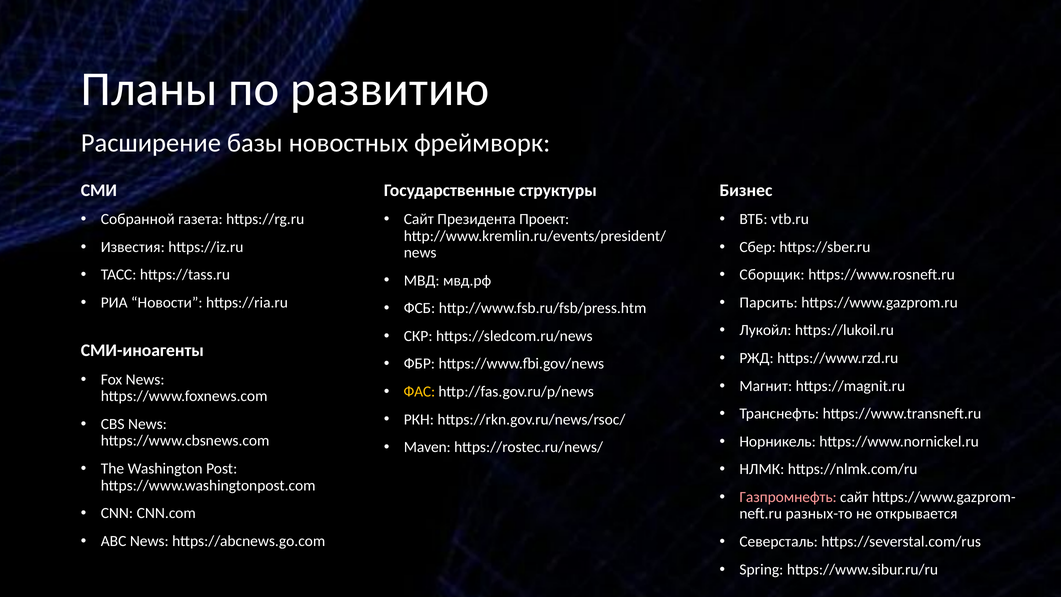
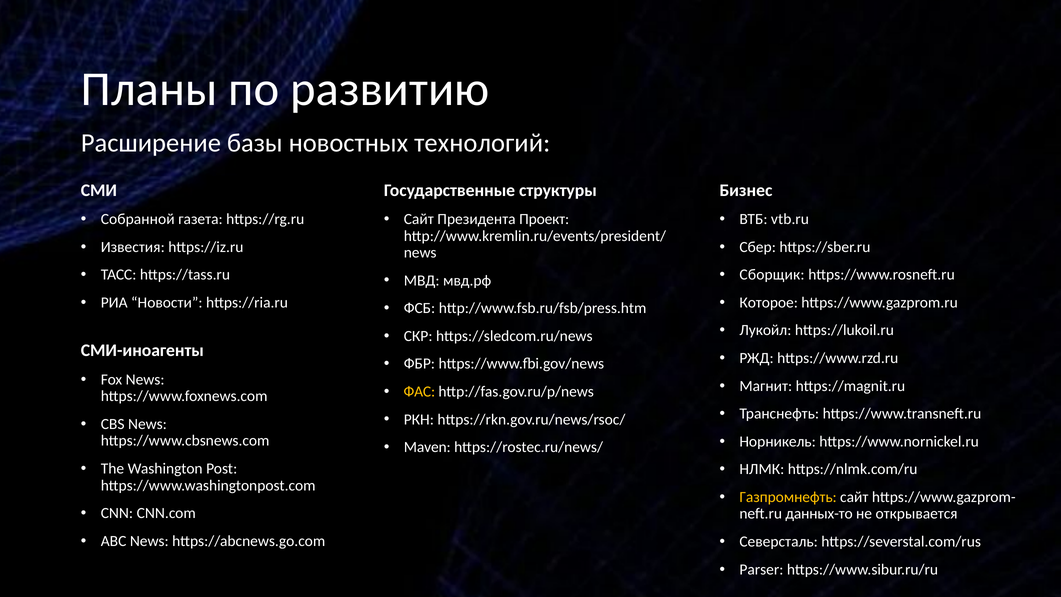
фреймворк: фреймворк -> технологий
Парсить: Парсить -> Которое
Газпромнефть colour: pink -> yellow
разных-то: разных-то -> данных-то
Spring: Spring -> Parser
